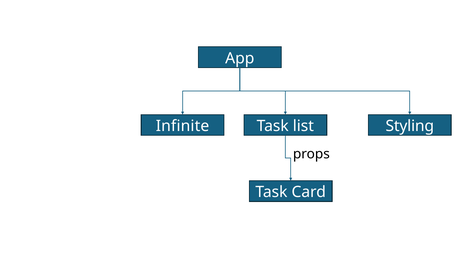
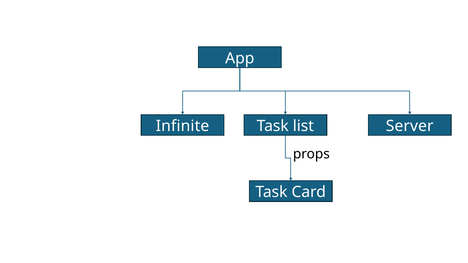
Styling: Styling -> Server
